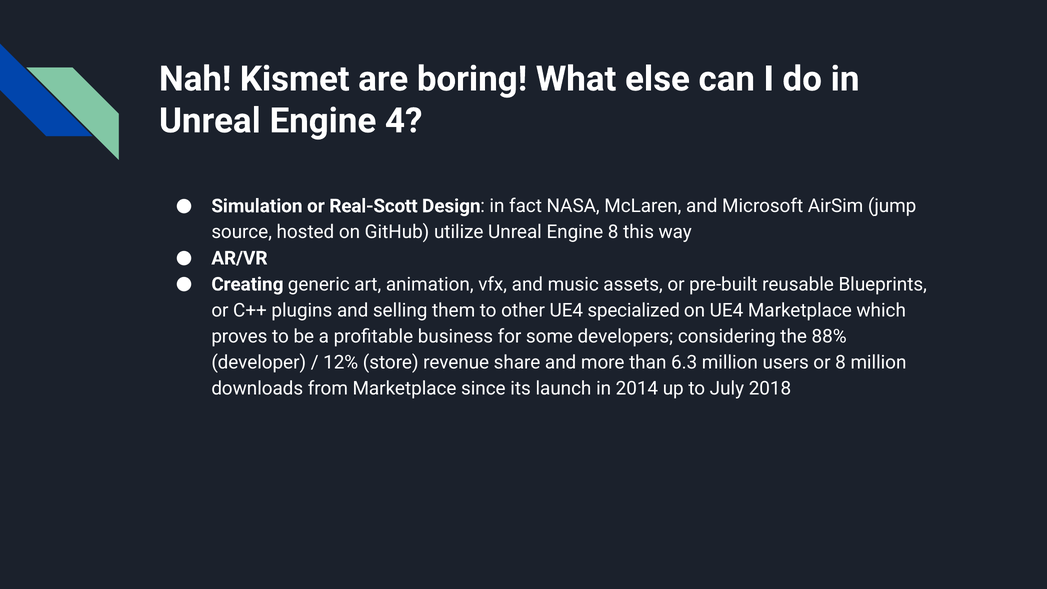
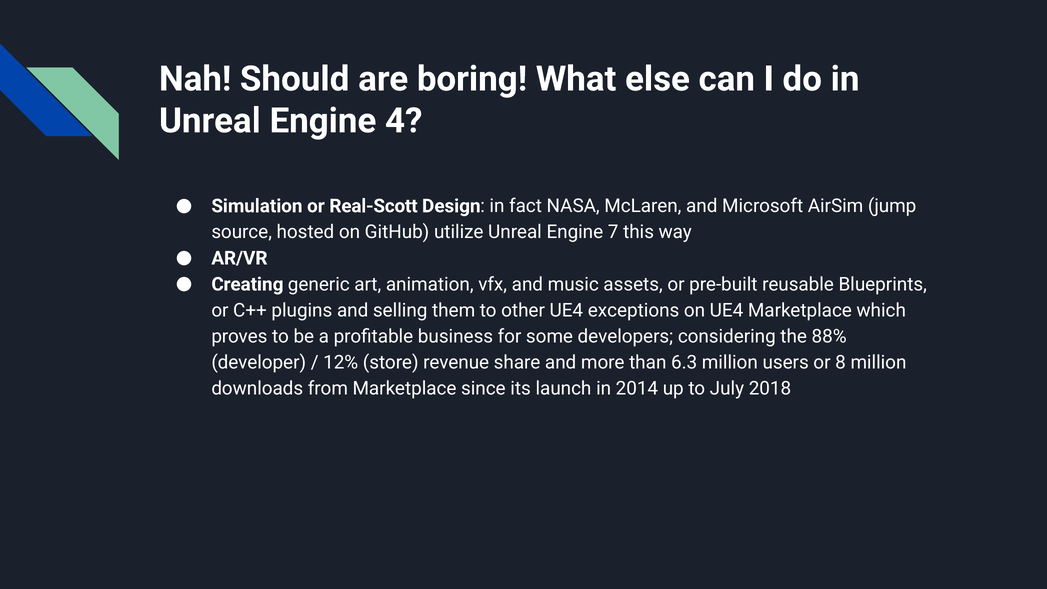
Kismet: Kismet -> Should
Engine 8: 8 -> 7
specialized: specialized -> exceptions
